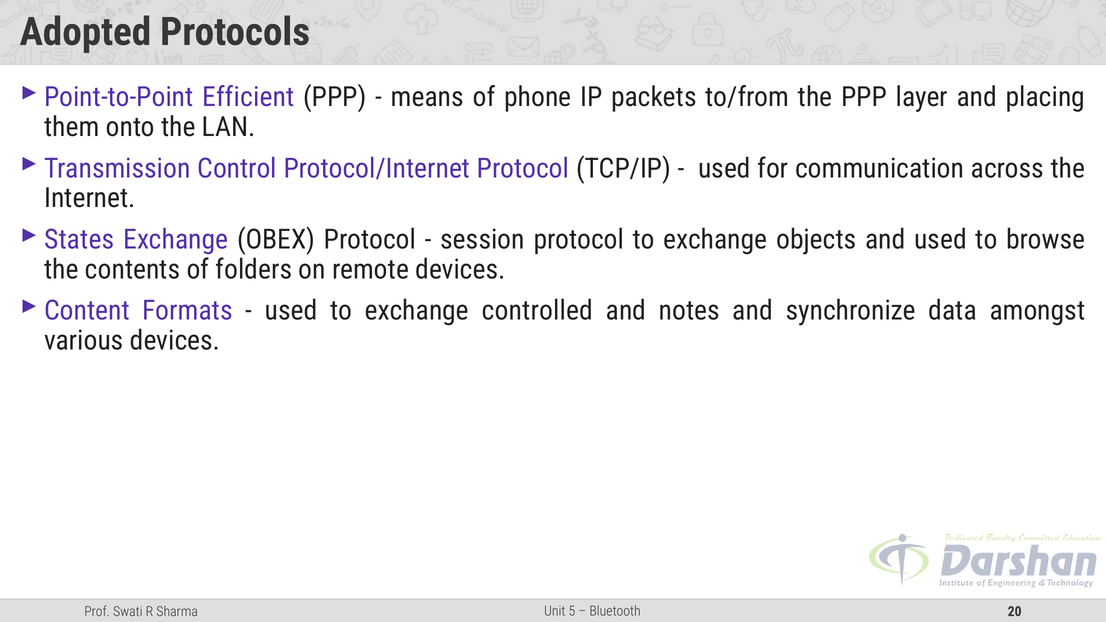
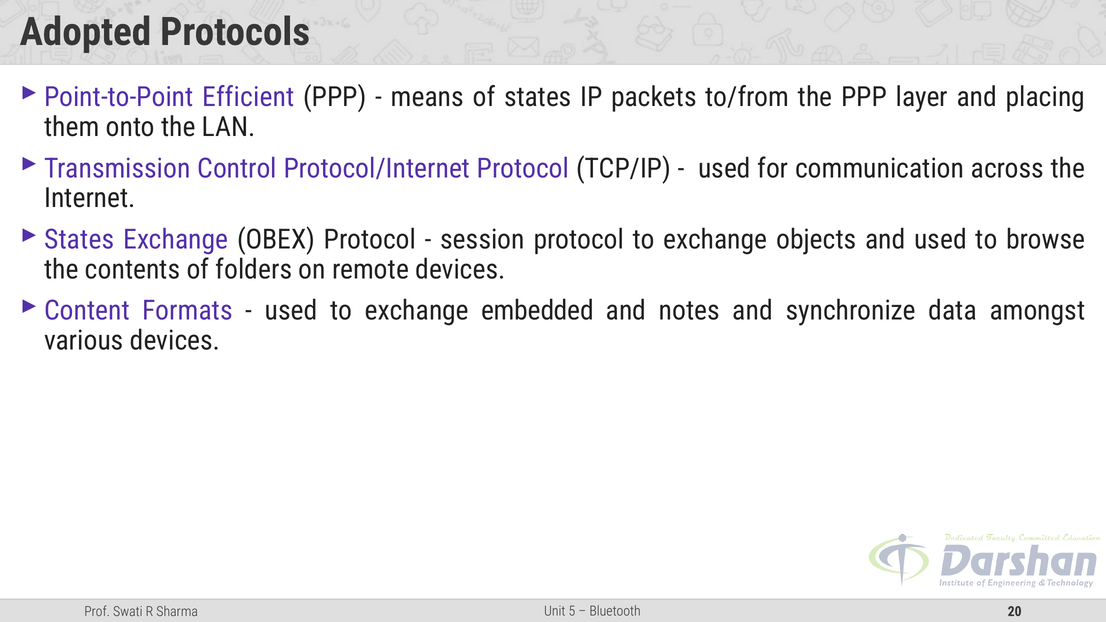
of phone: phone -> states
controlled: controlled -> embedded
